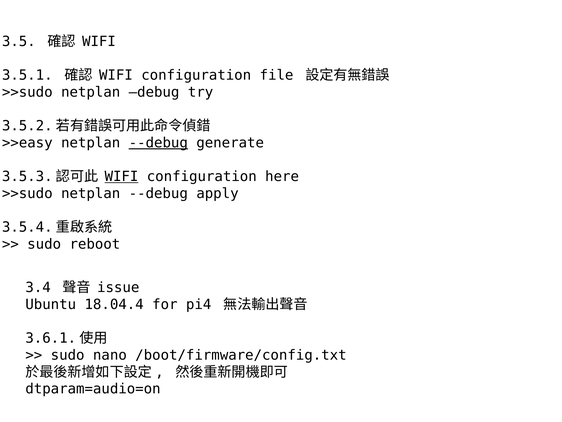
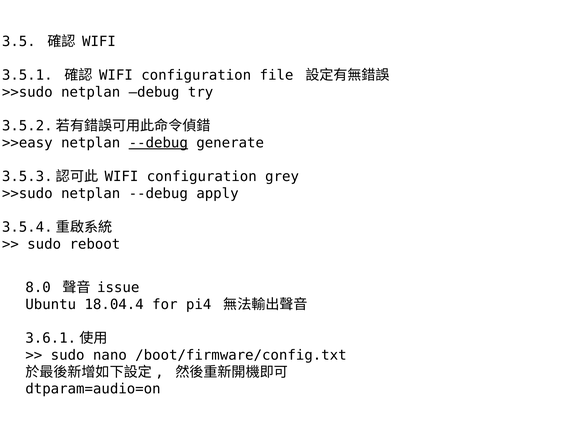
WIFI at (121, 176) underline: present -> none
here: here -> grey
3.4: 3.4 -> 8.0
